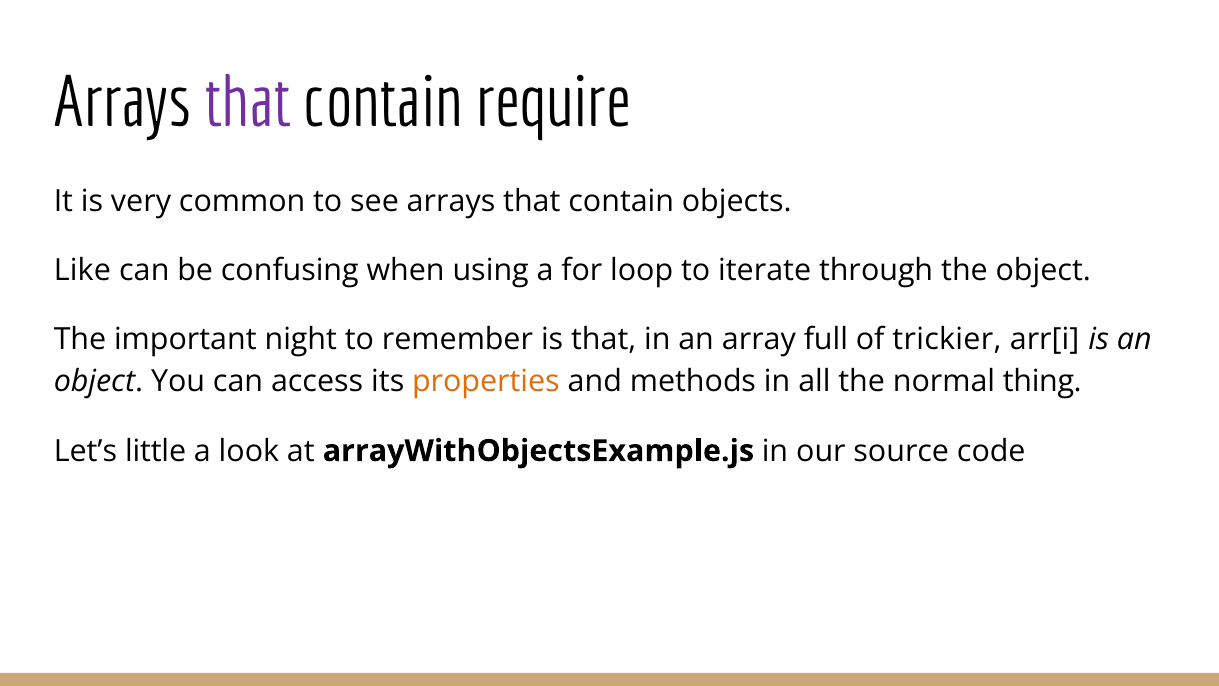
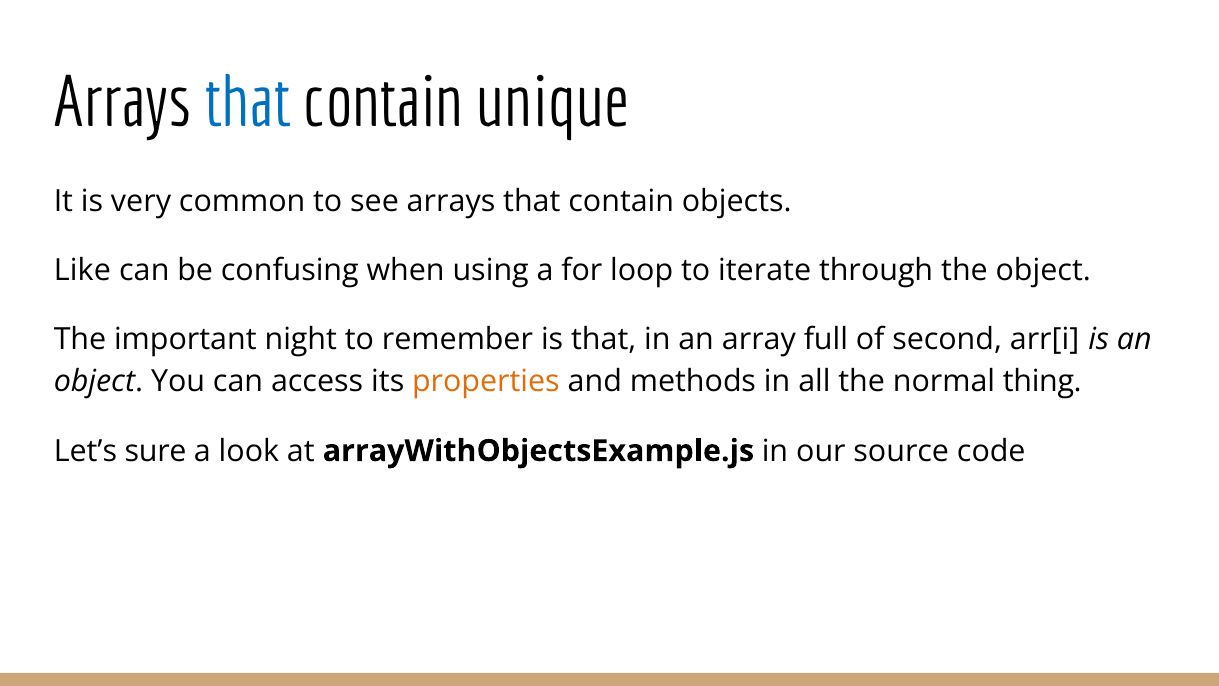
that at (248, 103) colour: purple -> blue
require: require -> unique
trickier: trickier -> second
little: little -> sure
